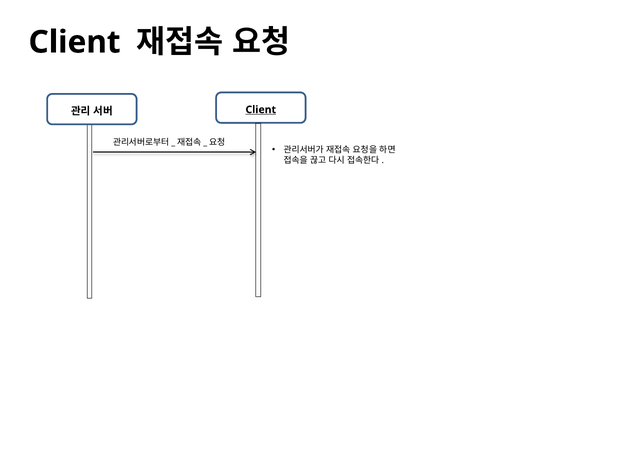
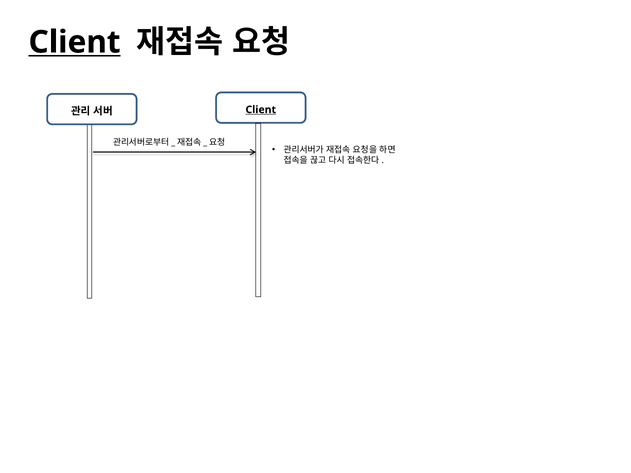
Client at (75, 42) underline: none -> present
